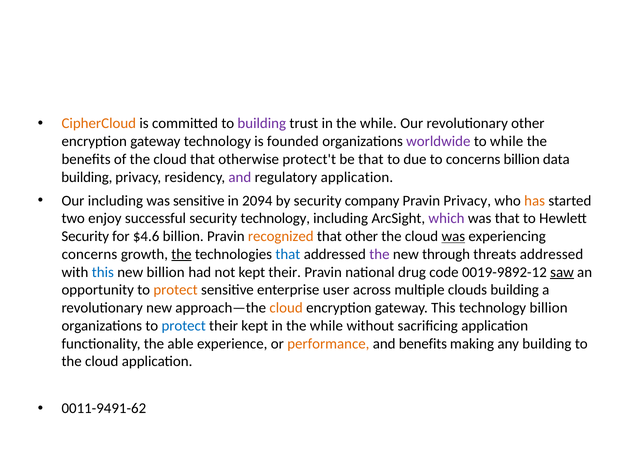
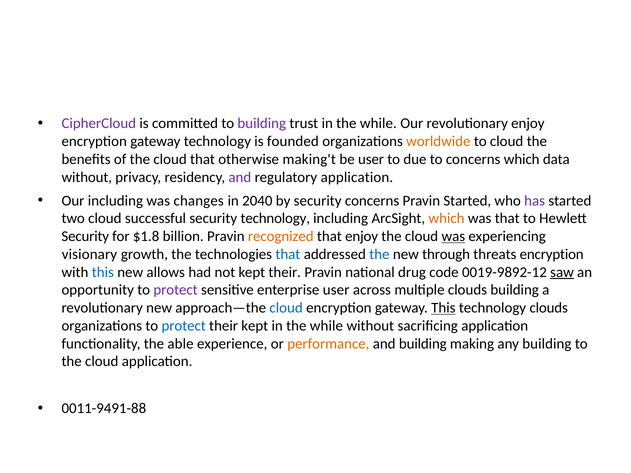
CipherCloud colour: orange -> purple
revolutionary other: other -> enjoy
worldwide colour: purple -> orange
to while: while -> cloud
protect't: protect't -> making't
be that: that -> user
concerns billion: billion -> which
building at (87, 177): building -> without
was sensitive: sensitive -> changes
2094: 2094 -> 2040
security company: company -> concerns
Pravin Privacy: Privacy -> Started
has colour: orange -> purple
two enjoy: enjoy -> cloud
which at (447, 219) colour: purple -> orange
$4.6: $4.6 -> $1.8
that other: other -> enjoy
concerns at (89, 254): concerns -> visionary
the at (181, 254) underline: present -> none
the at (379, 254) colour: purple -> blue
threats addressed: addressed -> encryption
new billion: billion -> allows
protect at (176, 290) colour: orange -> purple
cloud at (286, 308) colour: orange -> blue
This at (443, 308) underline: none -> present
technology billion: billion -> clouds
and benefits: benefits -> building
0011-9491-62: 0011-9491-62 -> 0011-9491-88
